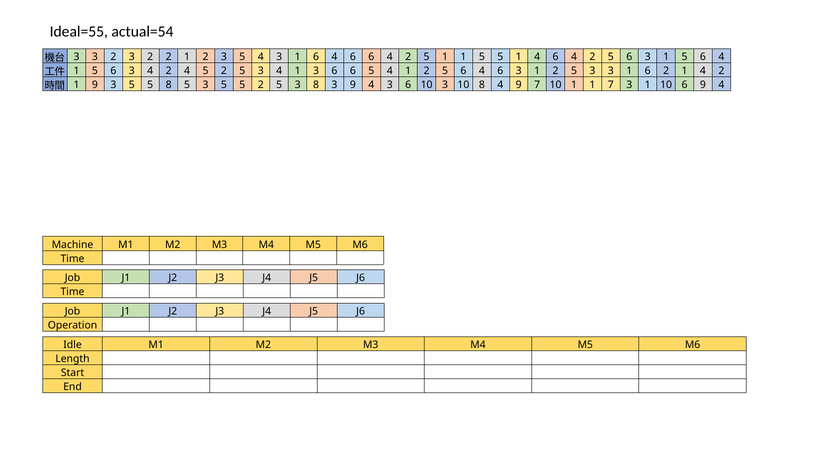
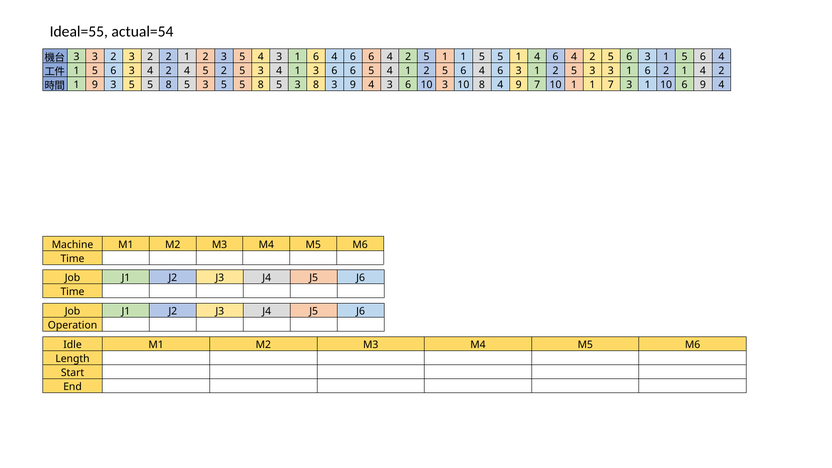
2 at (261, 85): 2 -> 8
